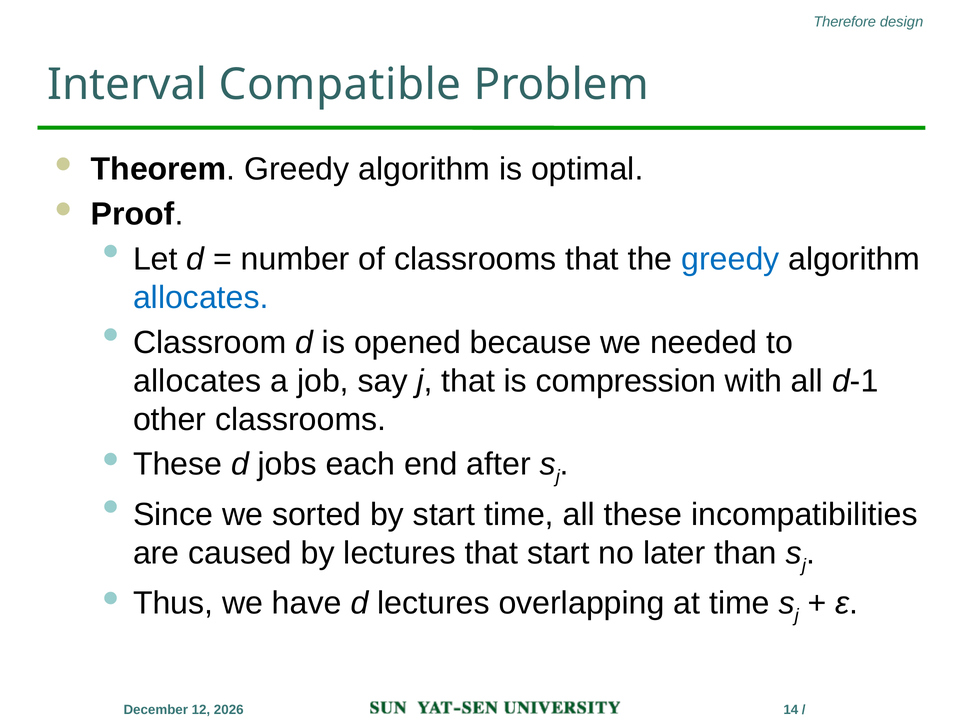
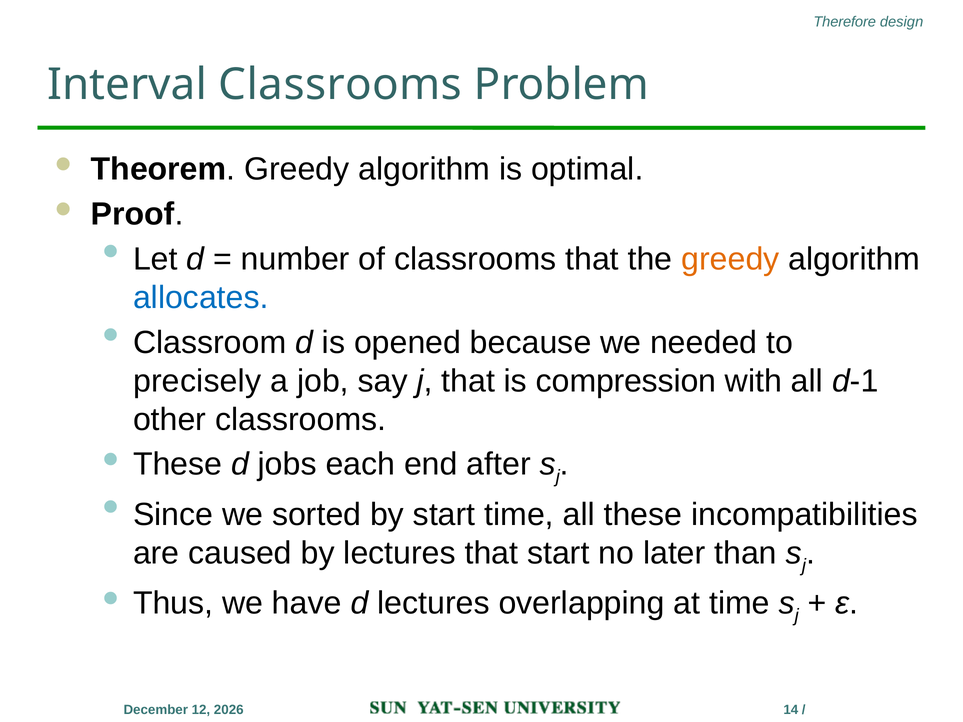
Interval Compatible: Compatible -> Classrooms
greedy at (730, 259) colour: blue -> orange
allocates at (197, 381): allocates -> precisely
